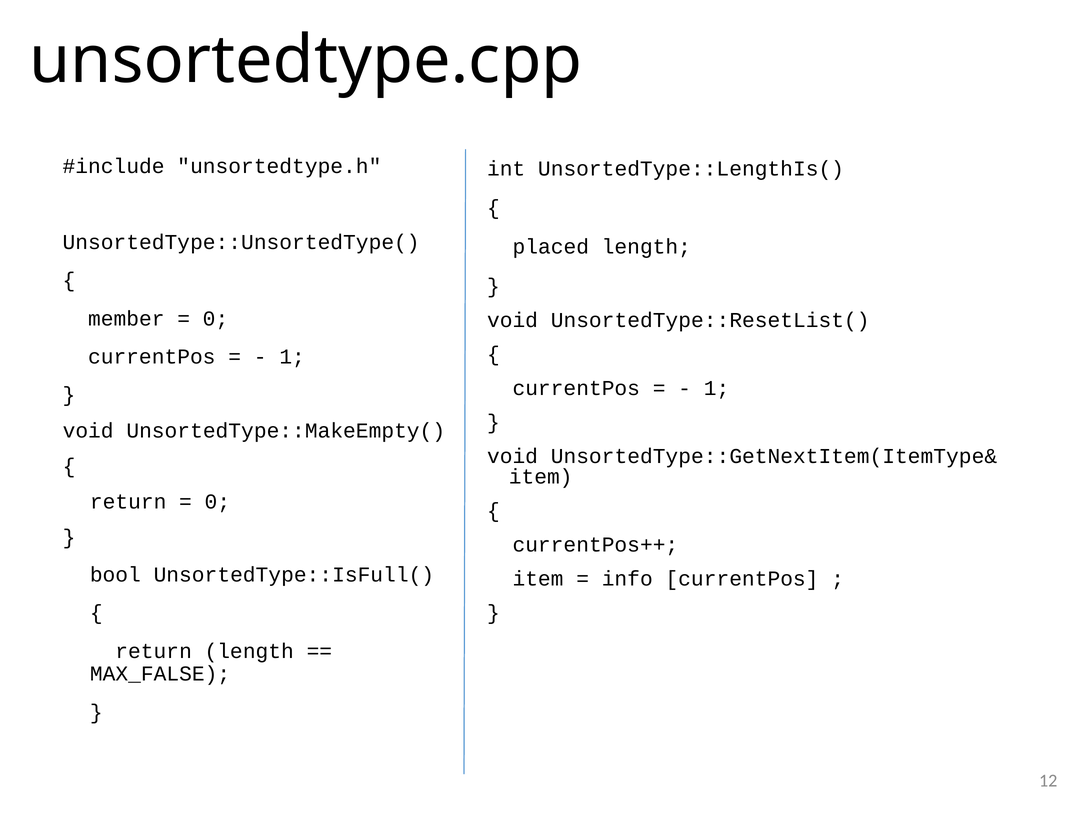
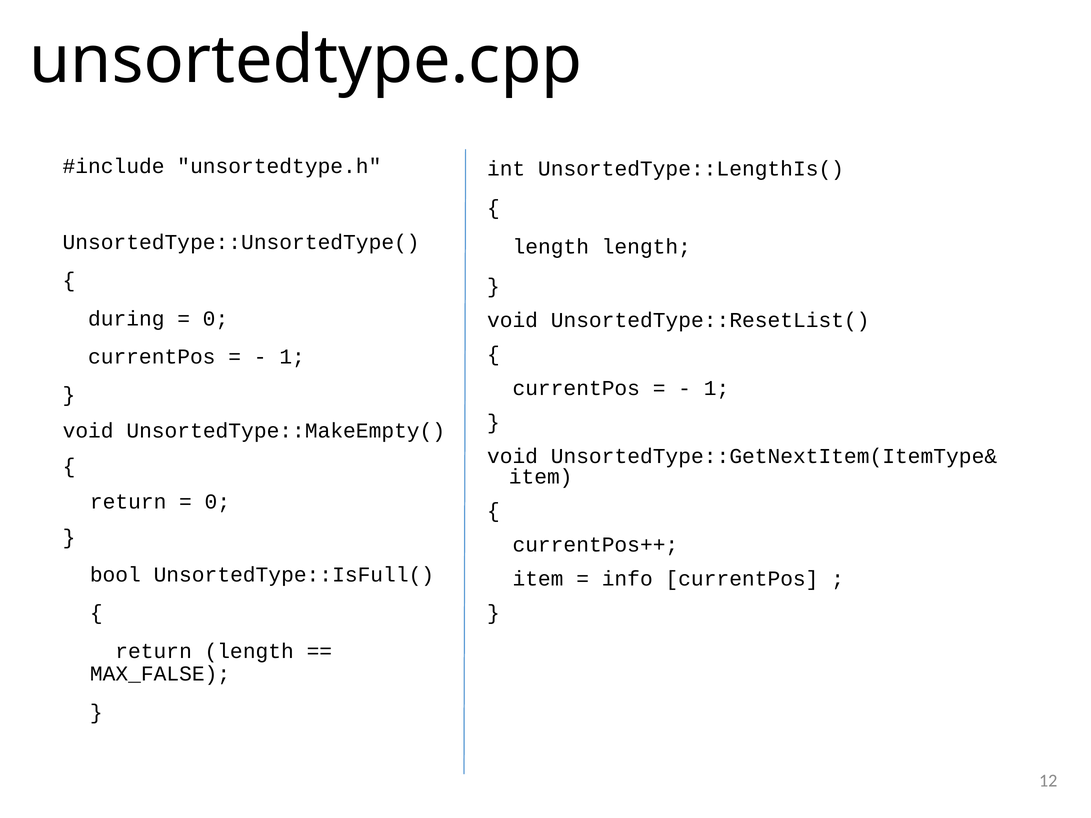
placed at (551, 247): placed -> length
member: member -> during
